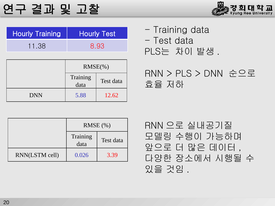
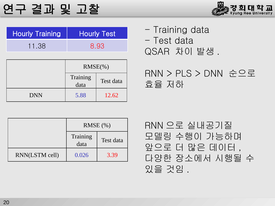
PLS는: PLS는 -> QSAR
